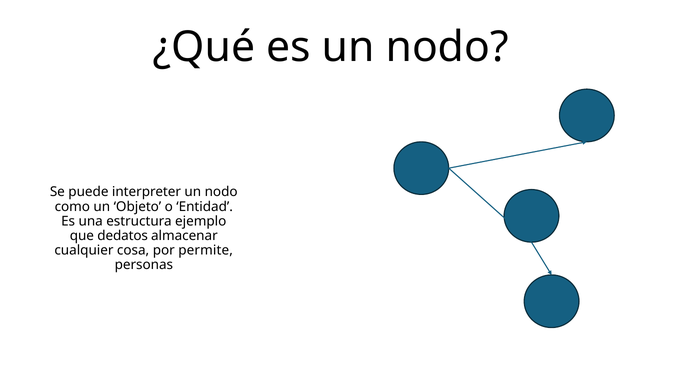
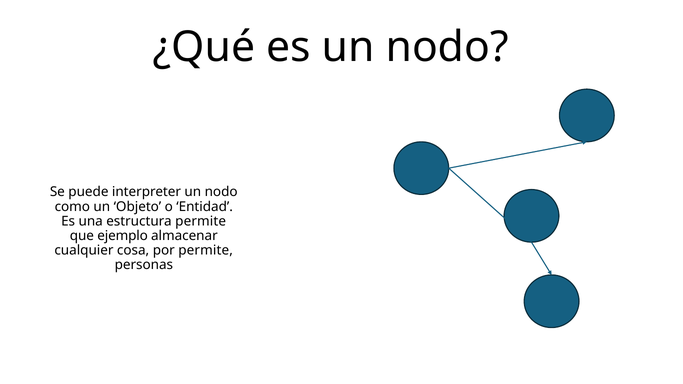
estructura ejemplo: ejemplo -> permite
dedatos: dedatos -> ejemplo
